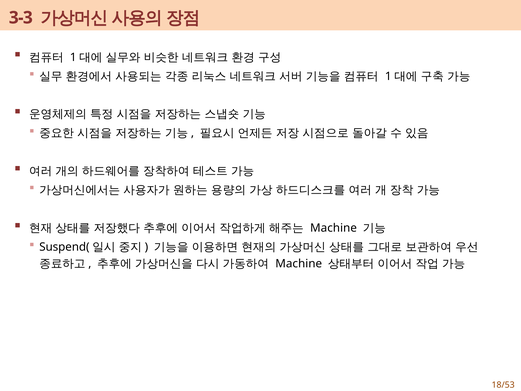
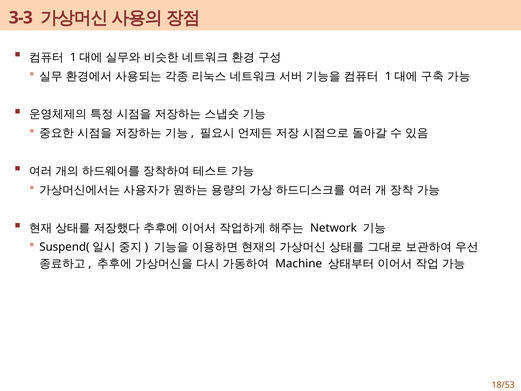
Machine at (334, 228): Machine -> Network
